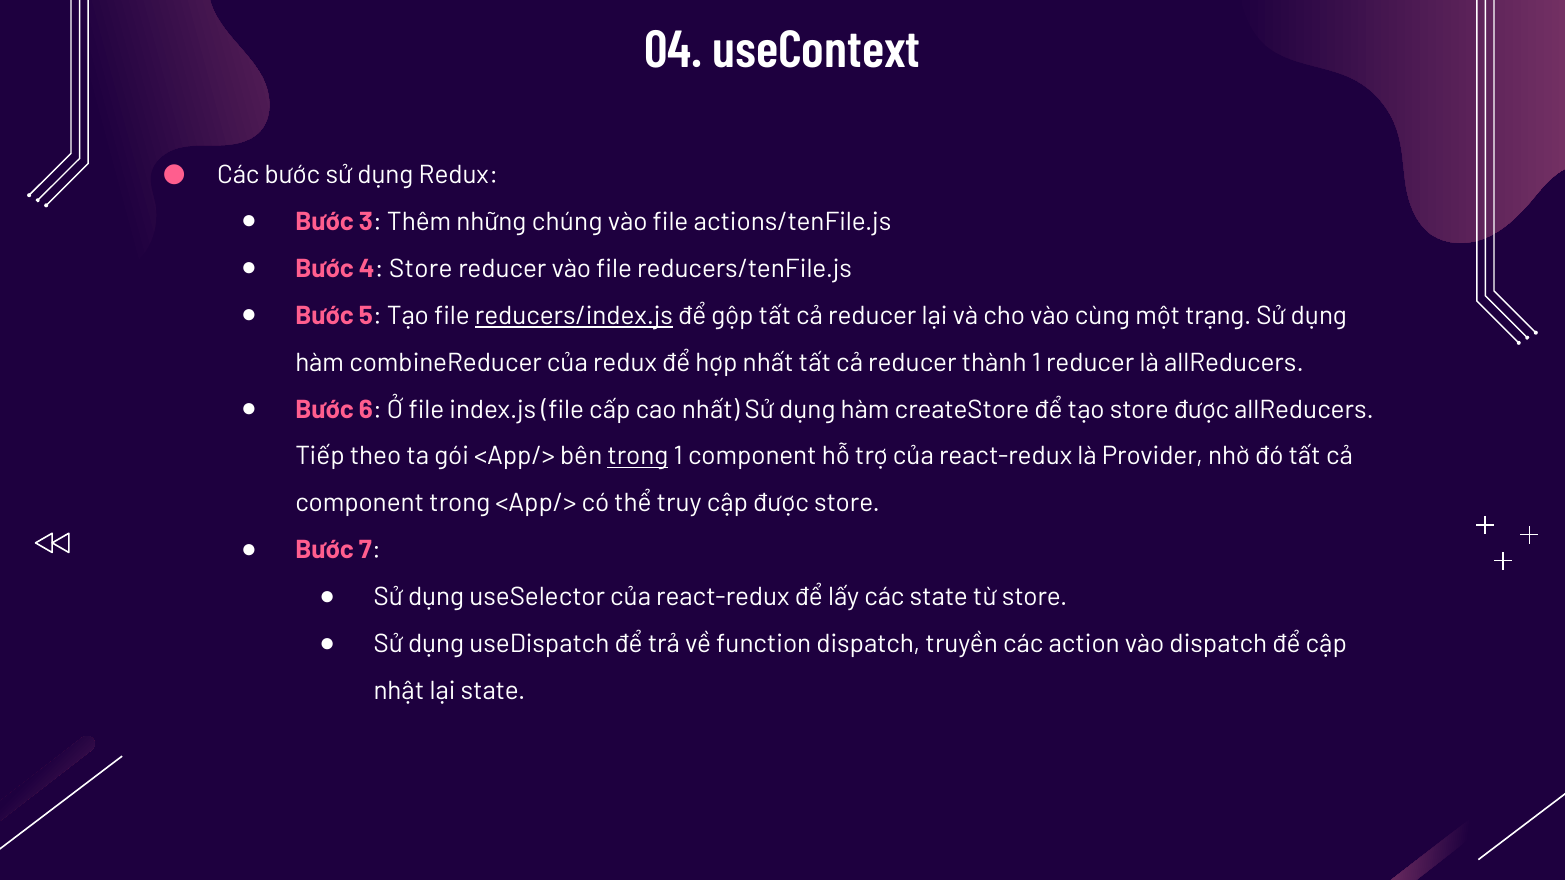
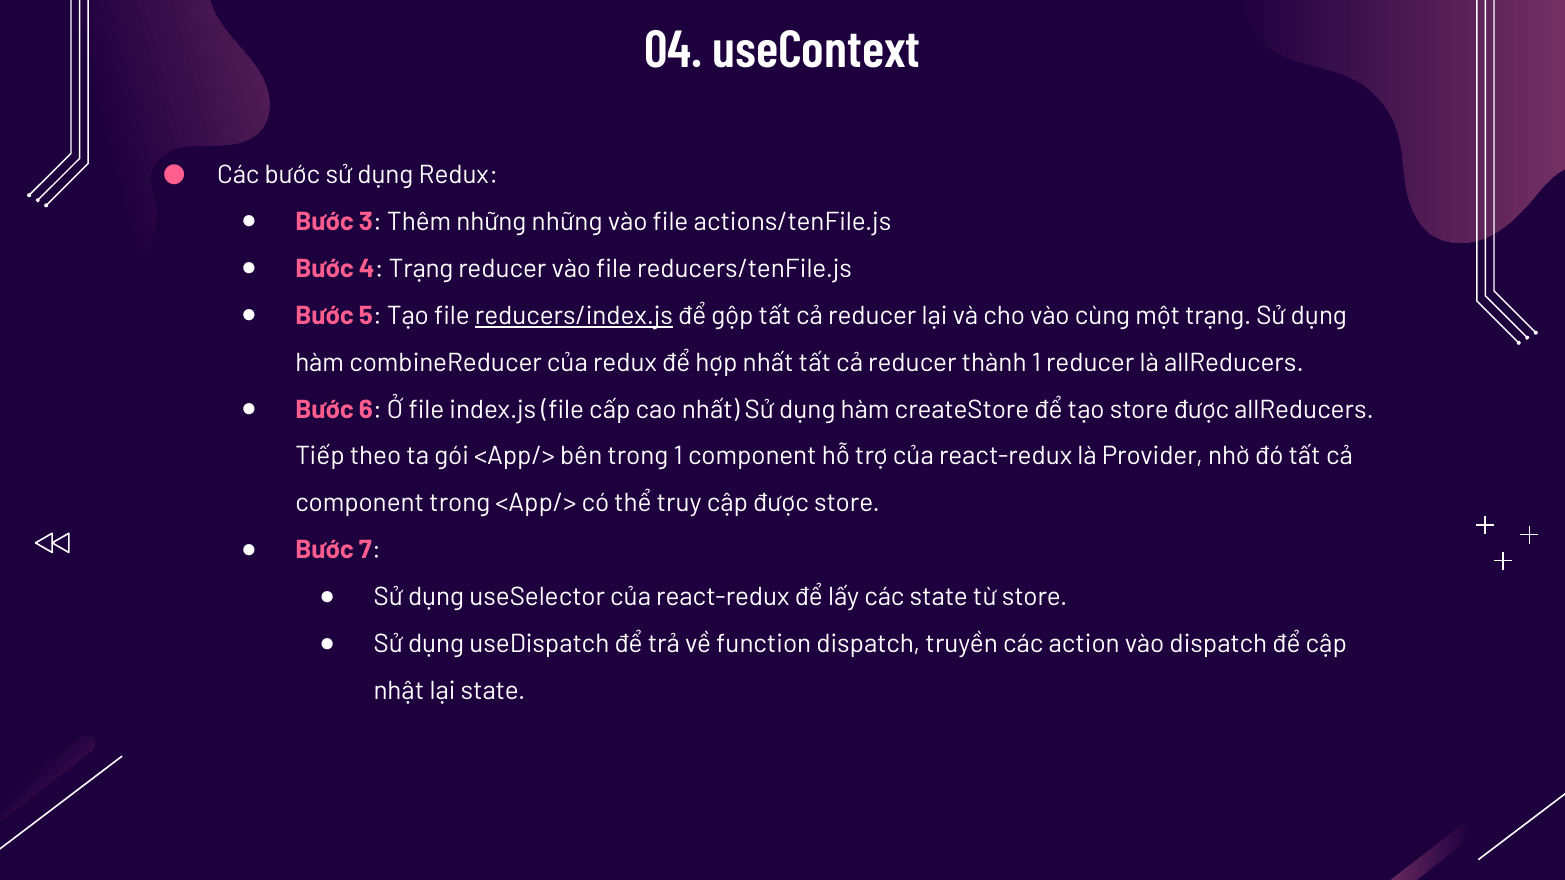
những chúng: chúng -> những
4 Store: Store -> Trạng
trong at (638, 457) underline: present -> none
